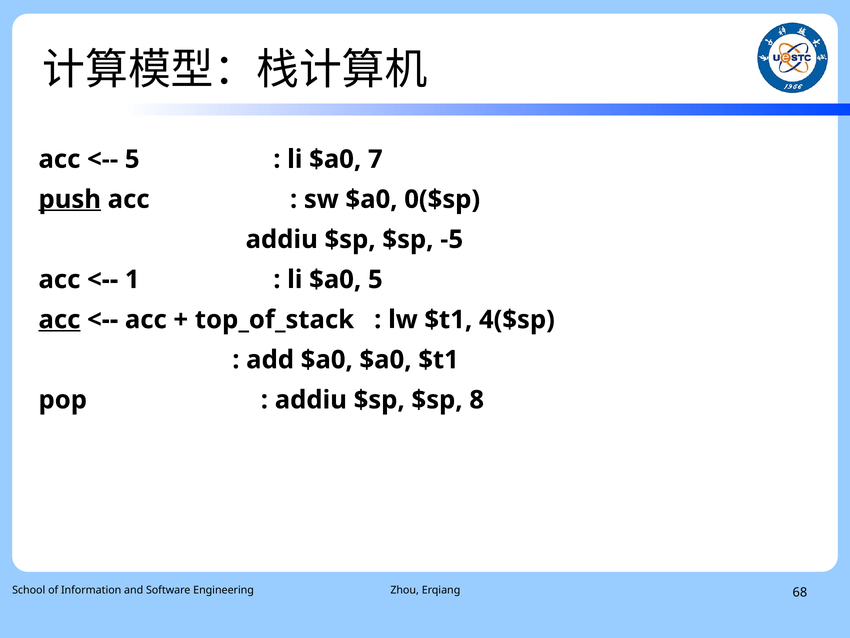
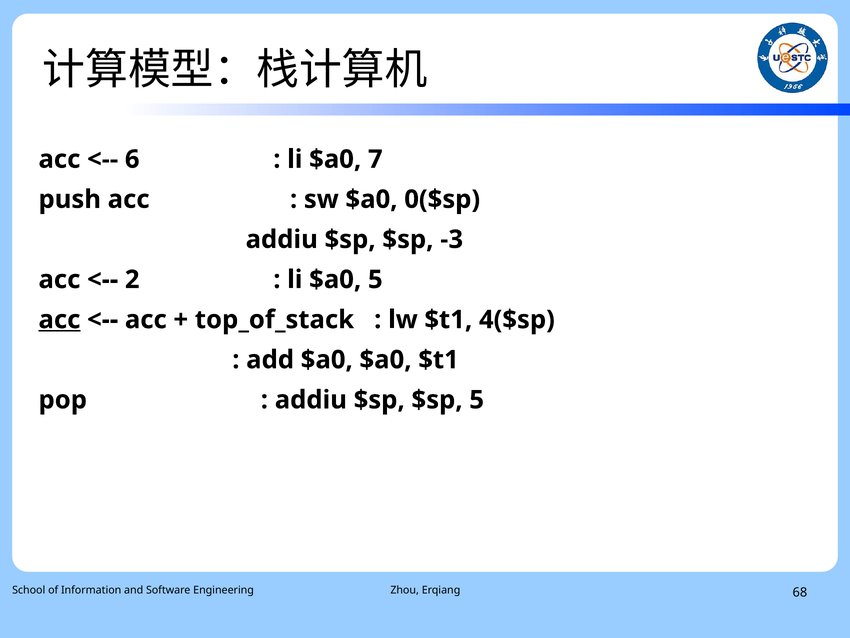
5 at (132, 159): 5 -> 6
push underline: present -> none
-5: -5 -> -3
1: 1 -> 2
$sp 8: 8 -> 5
